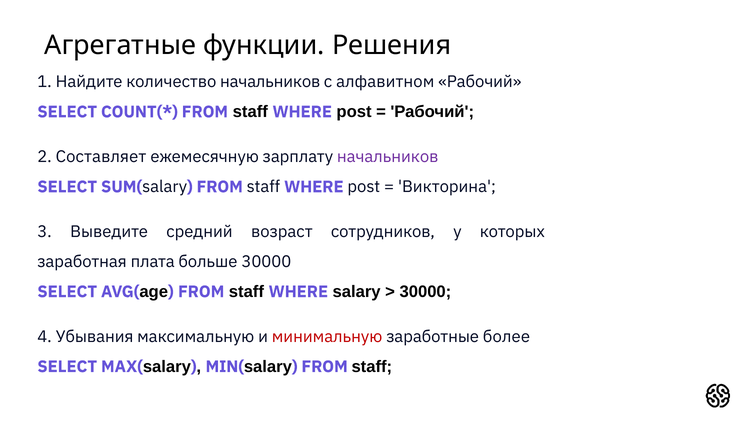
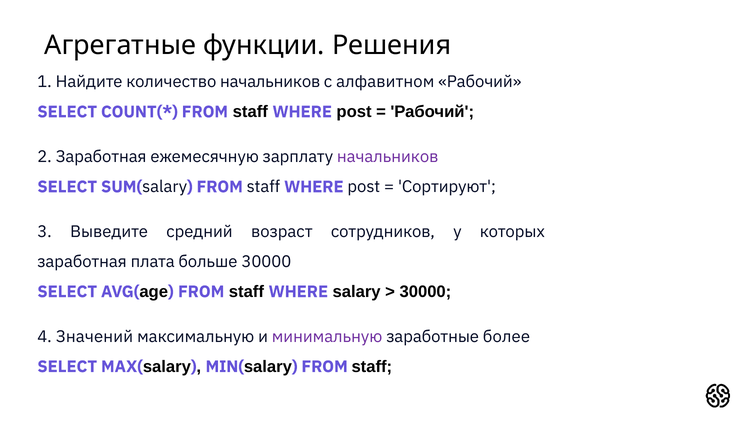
2 Составляет: Составляет -> Заработная
Викторина: Викторина -> Сортируют
Убывания: Убывания -> Значений
минимальную colour: red -> purple
